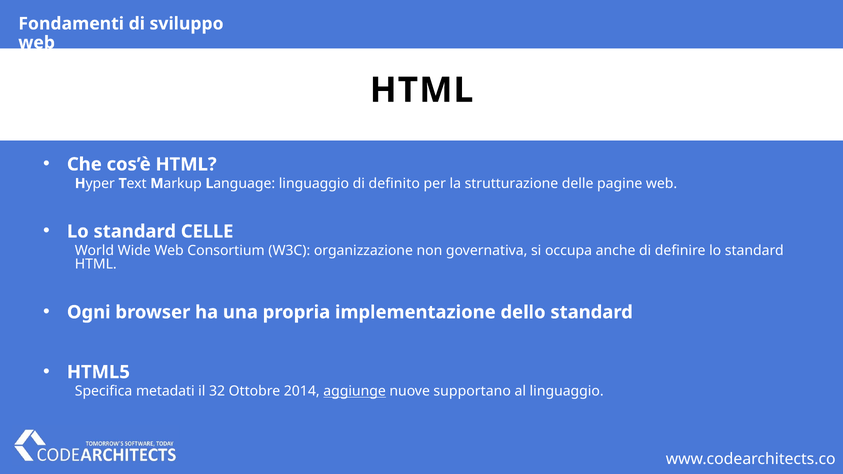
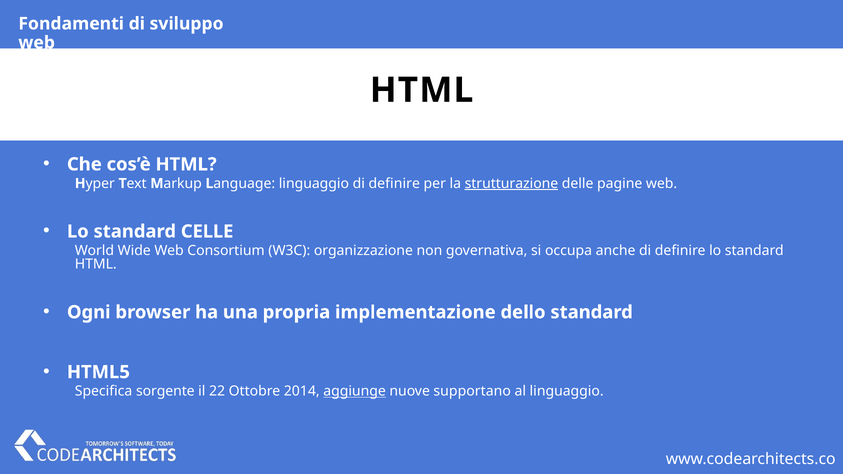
linguaggio di definito: definito -> definire
strutturazione underline: none -> present
metadati: metadati -> sorgente
32: 32 -> 22
